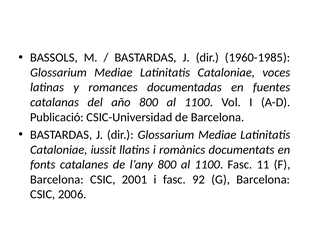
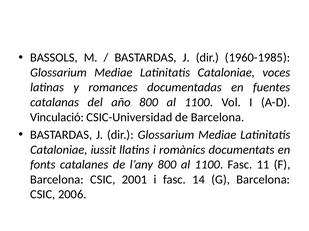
Publicació: Publicació -> Vinculació
92: 92 -> 14
